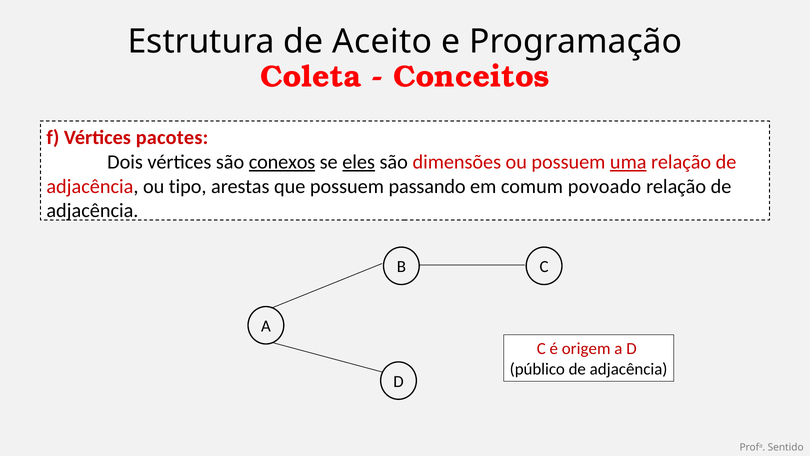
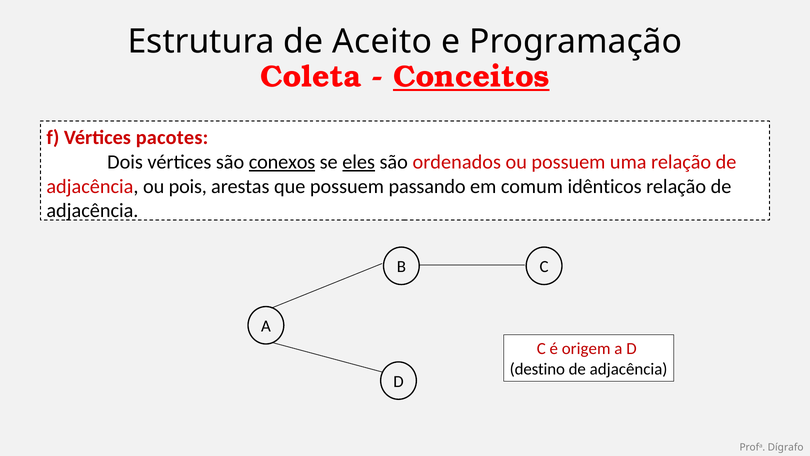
Conceitos underline: none -> present
dimensões: dimensões -> ordenados
uma underline: present -> none
tipo: tipo -> pois
povoado: povoado -> idênticos
público: público -> destino
Sentido: Sentido -> Dígrafo
